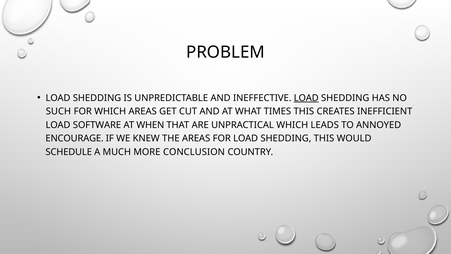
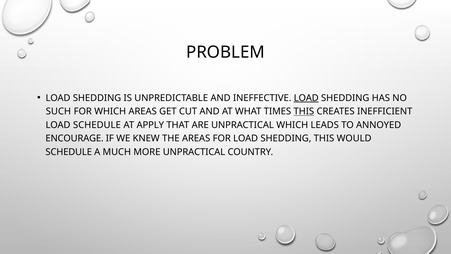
THIS at (304, 111) underline: none -> present
LOAD SOFTWARE: SOFTWARE -> SCHEDULE
WHEN: WHEN -> APPLY
MORE CONCLUSION: CONCLUSION -> UNPRACTICAL
